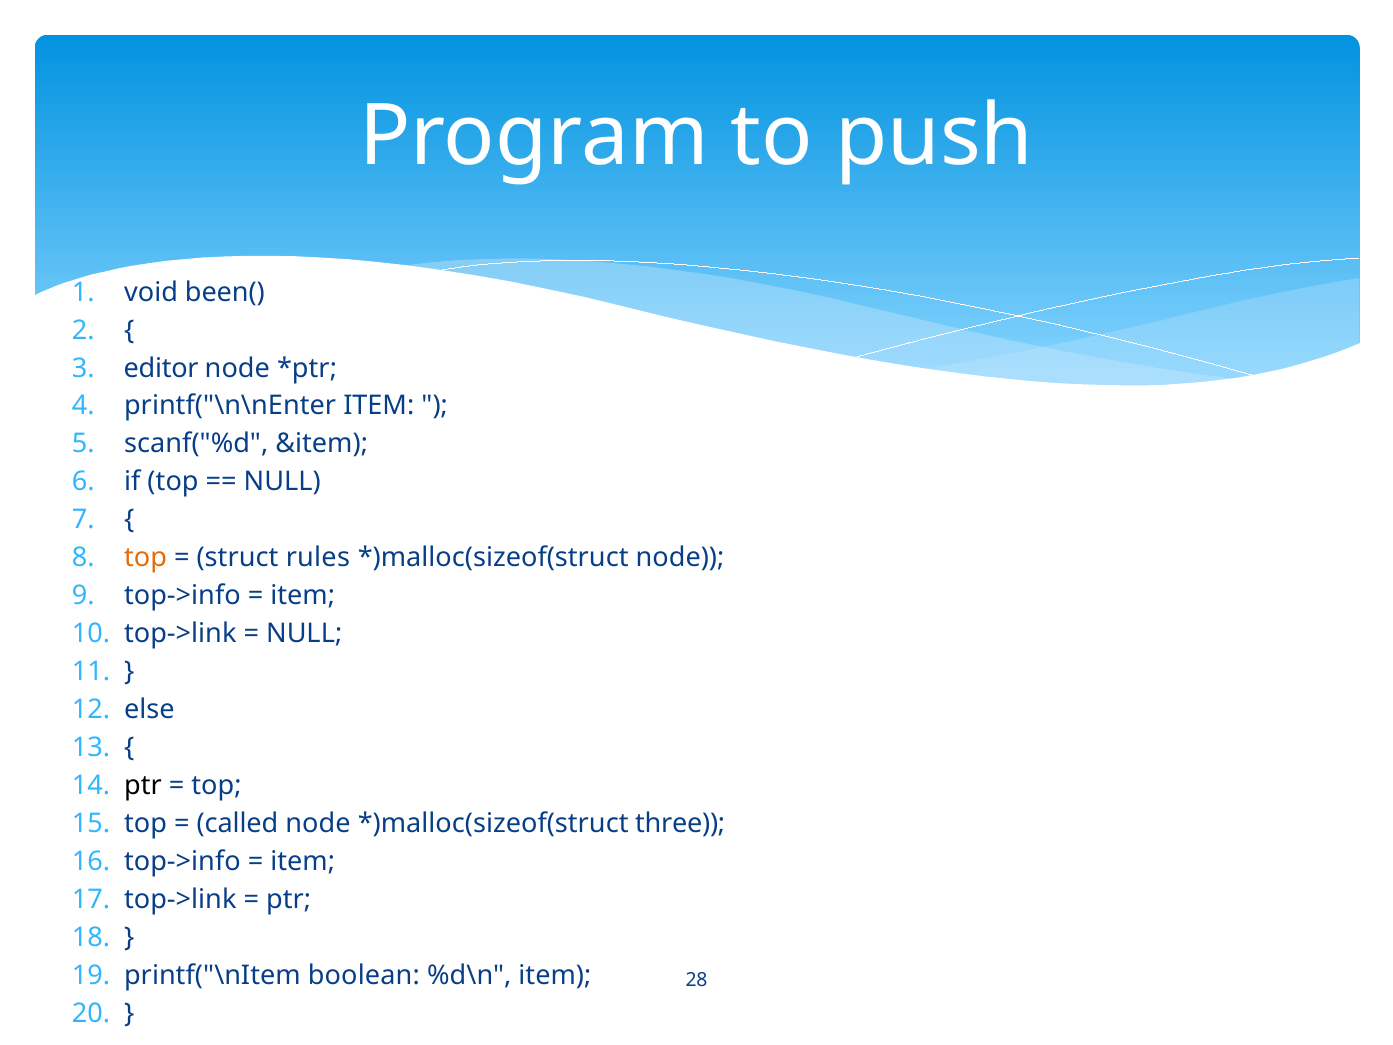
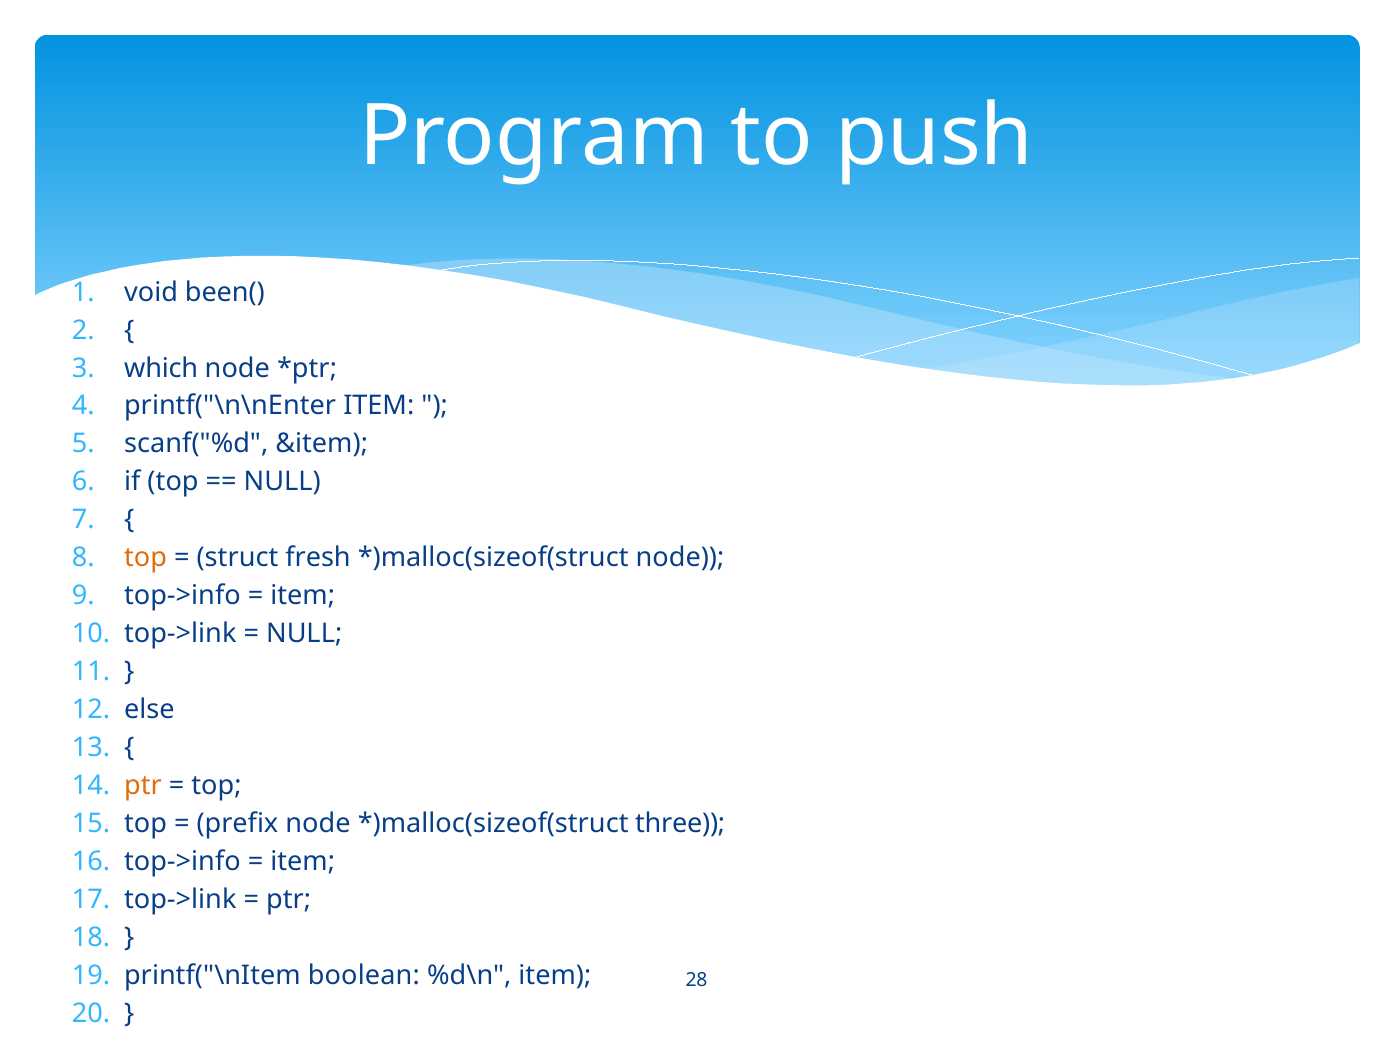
editor: editor -> which
rules: rules -> fresh
ptr at (143, 785) colour: black -> orange
called: called -> prefix
